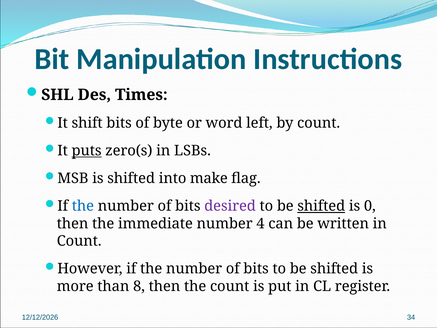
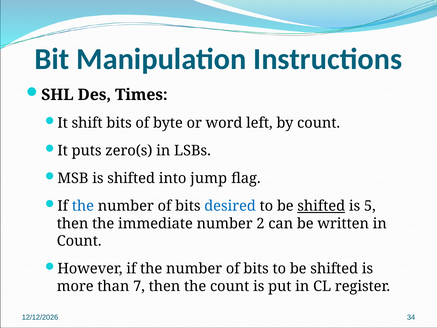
puts underline: present -> none
make: make -> jump
desired colour: purple -> blue
0: 0 -> 5
4: 4 -> 2
8: 8 -> 7
